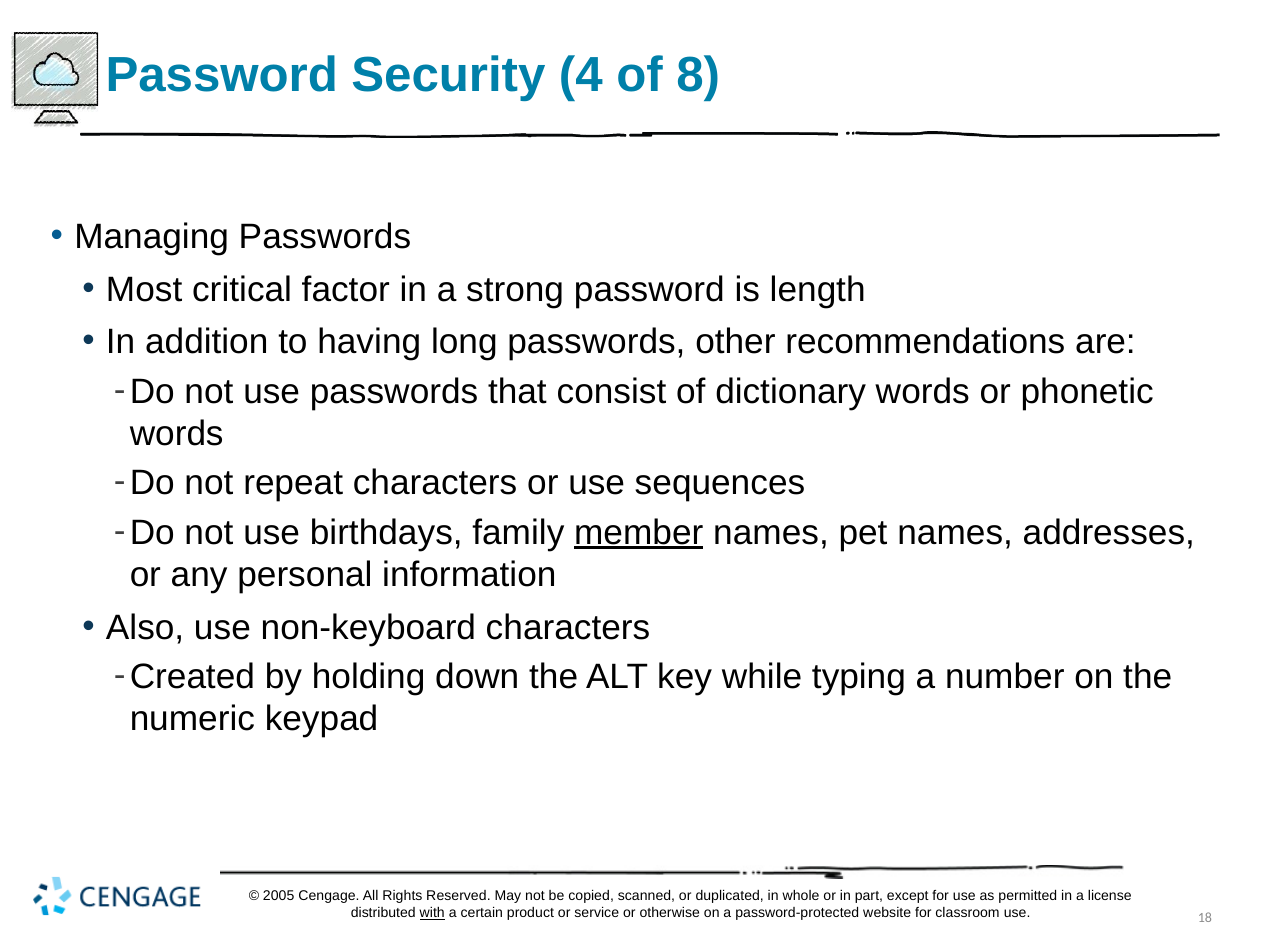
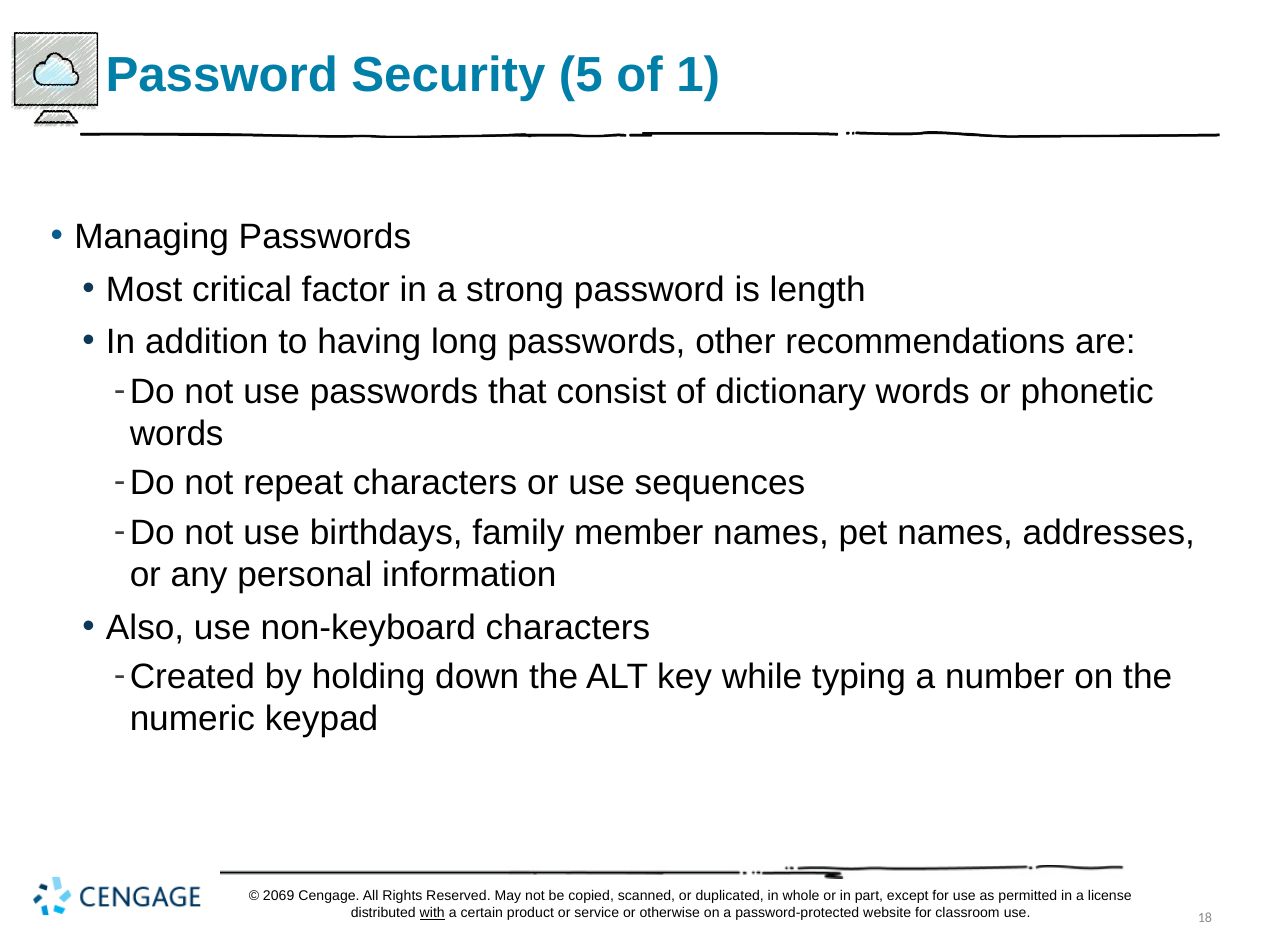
4: 4 -> 5
8: 8 -> 1
member underline: present -> none
2005: 2005 -> 2069
